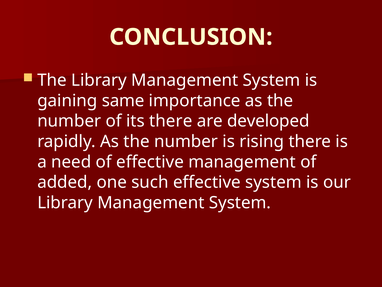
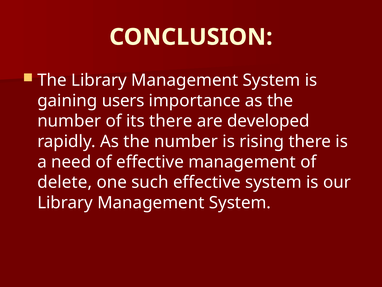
same: same -> users
added: added -> delete
